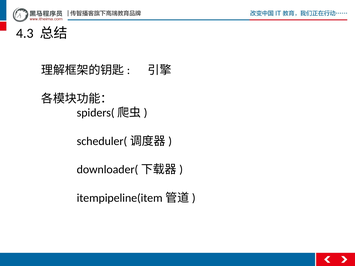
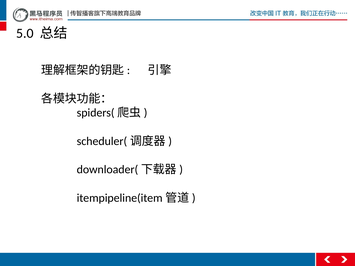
4.3: 4.3 -> 5.0
